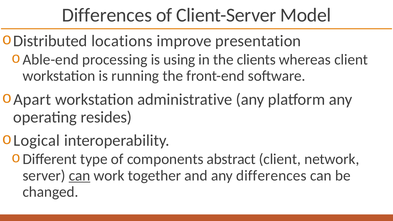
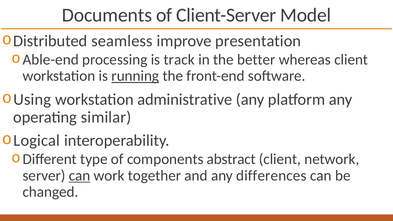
Differences at (107, 15): Differences -> Documents
locations: locations -> seamless
using: using -> track
clients: clients -> better
running underline: none -> present
Apart: Apart -> Using
resides: resides -> similar
